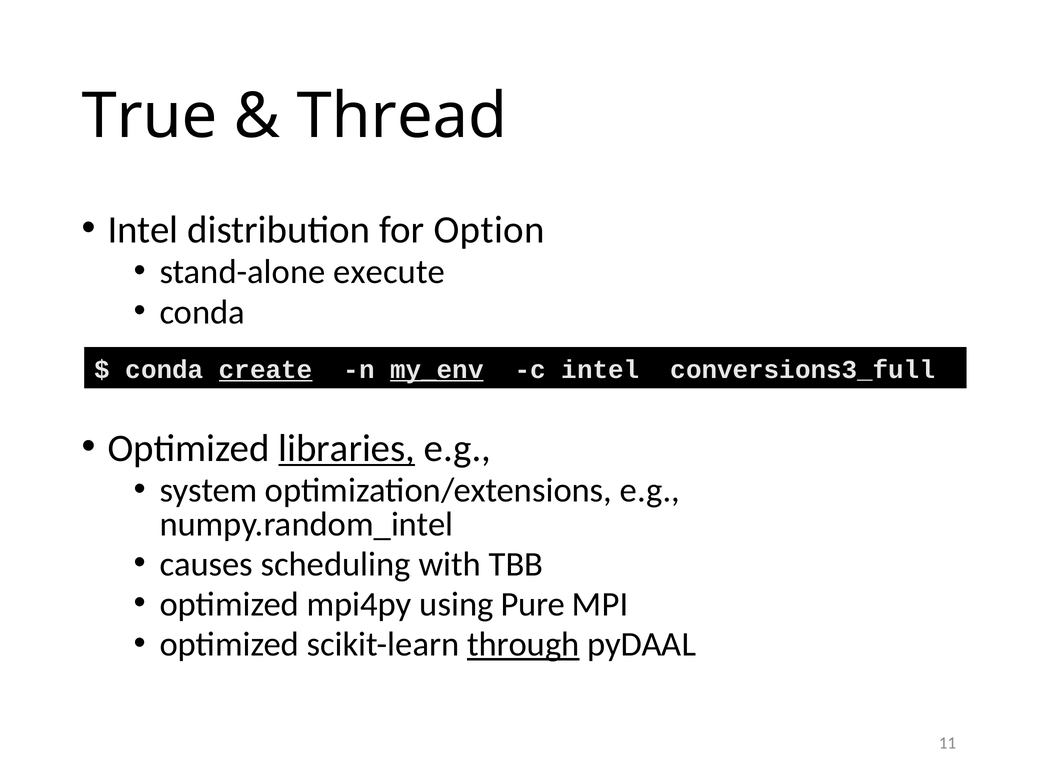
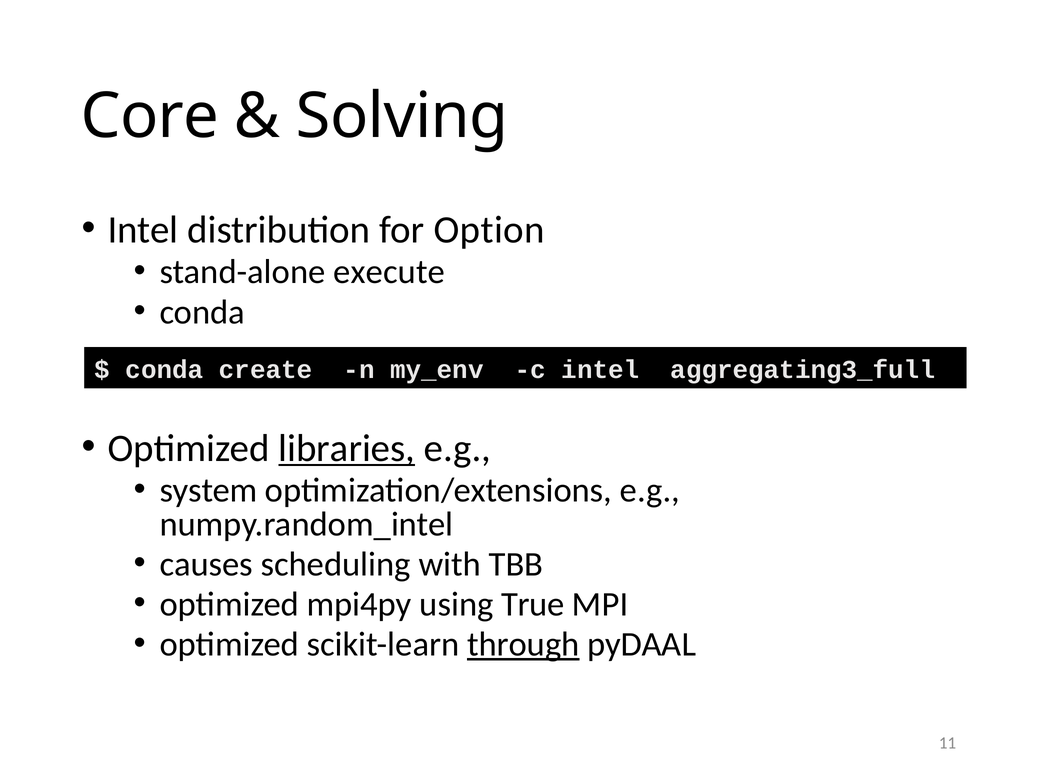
True: True -> Core
Thread: Thread -> Solving
create underline: present -> none
my_env underline: present -> none
conversions3_full: conversions3_full -> aggregating3_full
Pure: Pure -> True
